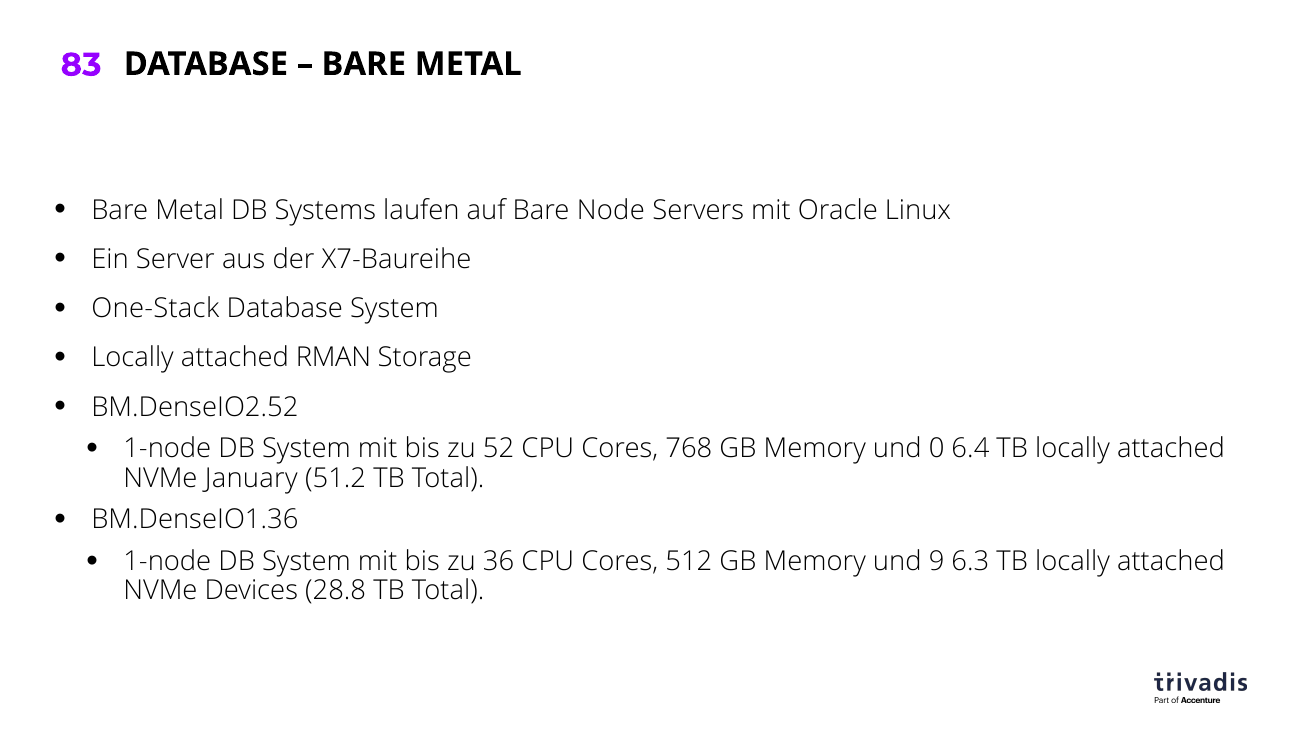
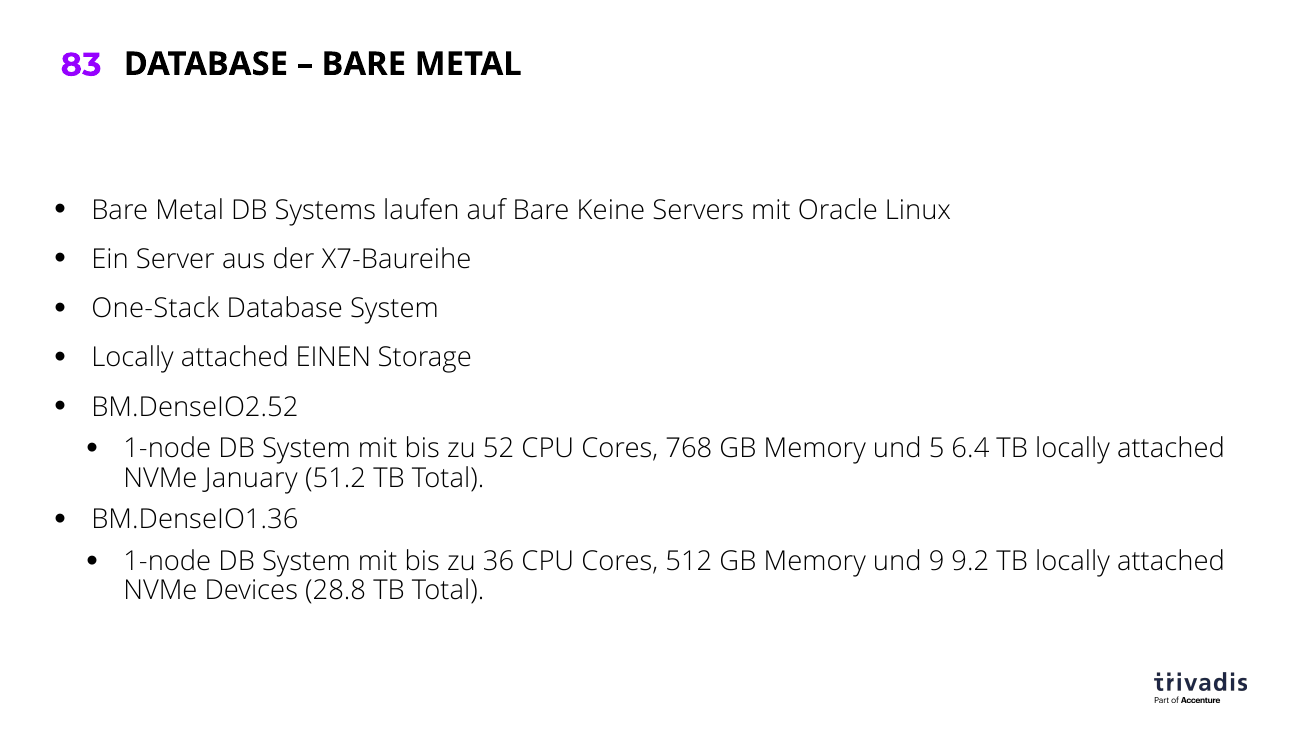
Node: Node -> Keine
RMAN: RMAN -> EINEN
0: 0 -> 5
6.3: 6.3 -> 9.2
